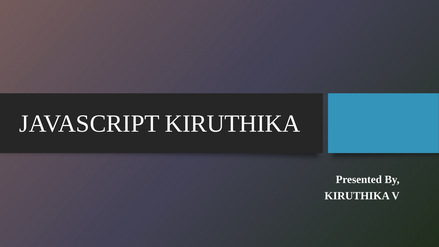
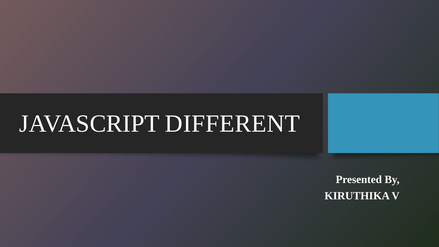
JAVASCRIPT KIRUTHIKA: KIRUTHIKA -> DIFFERENT
